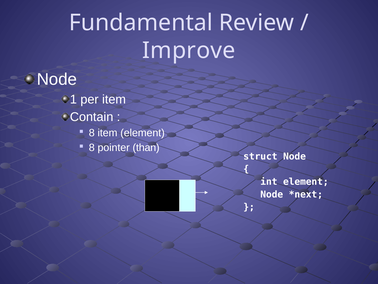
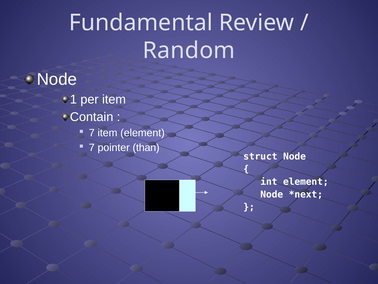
Improve: Improve -> Random
8 at (92, 133): 8 -> 7
8 at (92, 147): 8 -> 7
